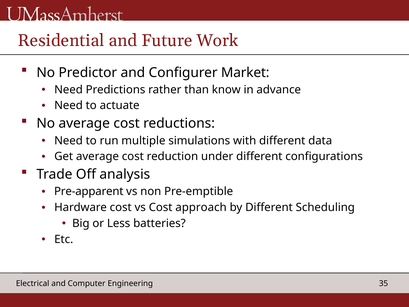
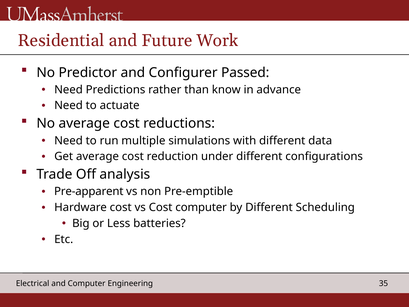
Market: Market -> Passed
Cost approach: approach -> computer
